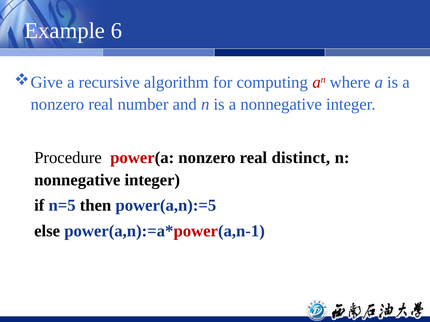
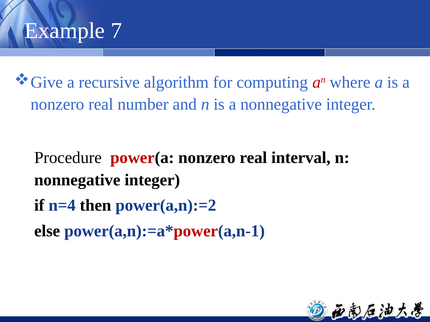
6: 6 -> 7
distinct: distinct -> interval
n=5: n=5 -> n=4
power(a,n):=5: power(a,n):=5 -> power(a,n):=2
